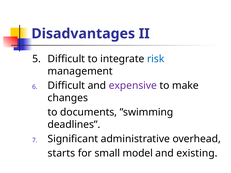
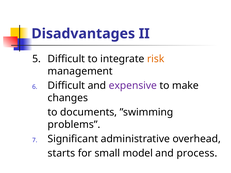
risk colour: blue -> orange
deadlines: deadlines -> problems
existing: existing -> process
